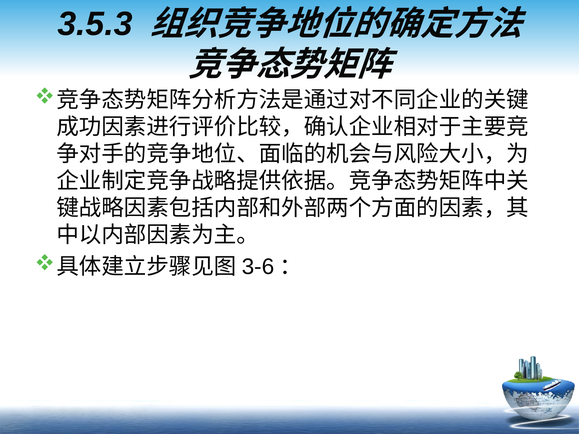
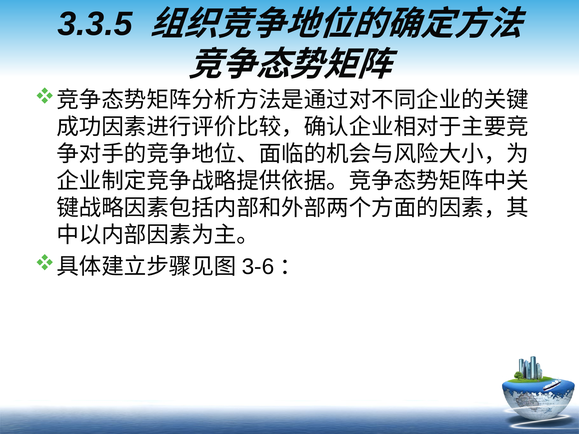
3.5.3: 3.5.3 -> 3.3.5
